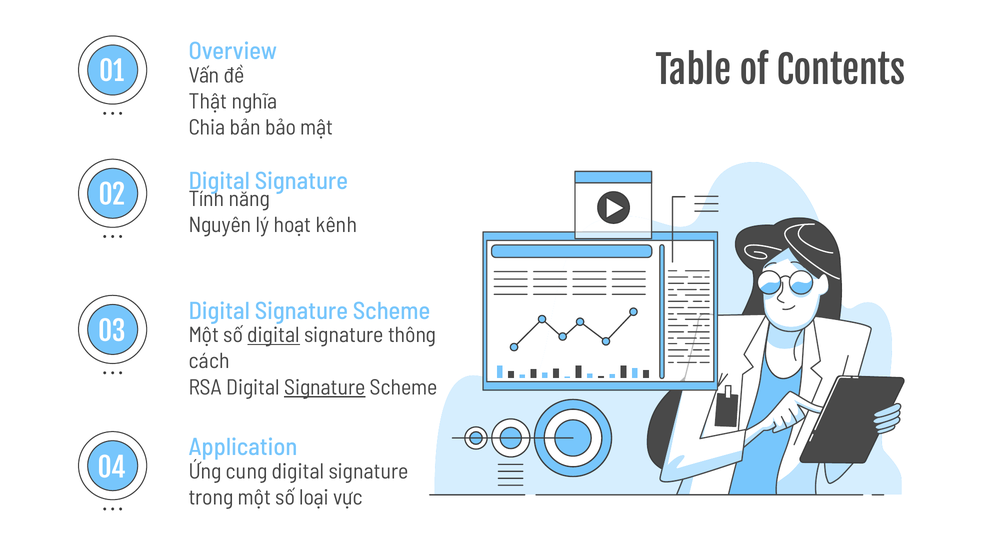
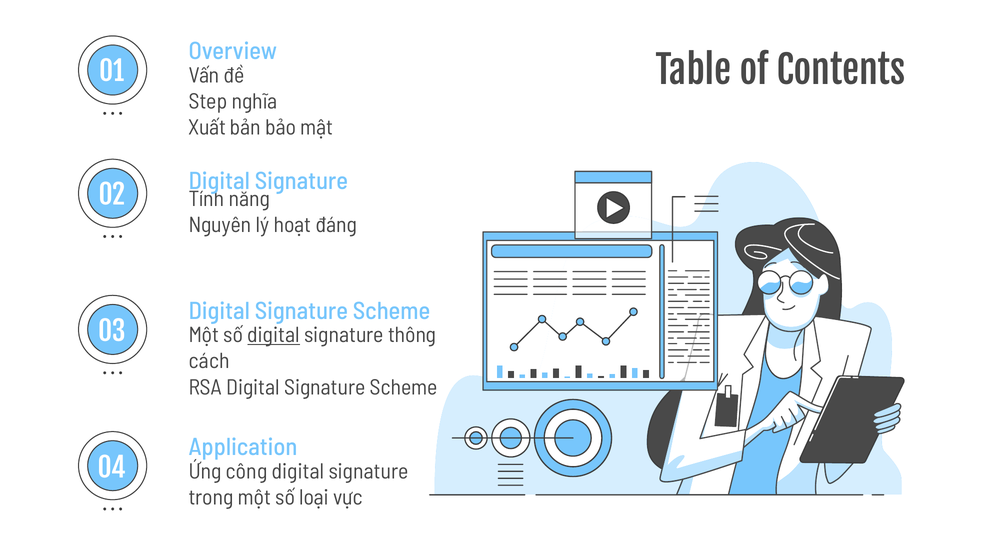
Thật: Thật -> Step
Chia: Chia -> Xuất
kênh: kênh -> đáng
Signature at (325, 388) underline: present -> none
cung: cung -> công
